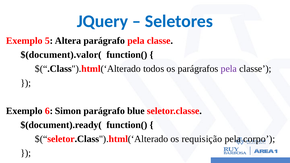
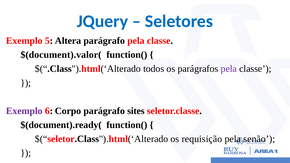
Exemplo at (24, 111) colour: black -> purple
Simon: Simon -> Corpo
blue: blue -> sites
corpo: corpo -> senão
